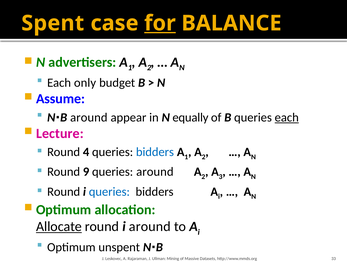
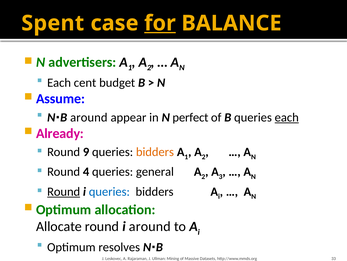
only: only -> cent
equally: equally -> perfect
Lecture: Lecture -> Already
4: 4 -> 9
bidders at (155, 152) colour: blue -> orange
9: 9 -> 4
queries around: around -> general
Round at (64, 191) underline: none -> present
Allocate underline: present -> none
unspent: unspent -> resolves
